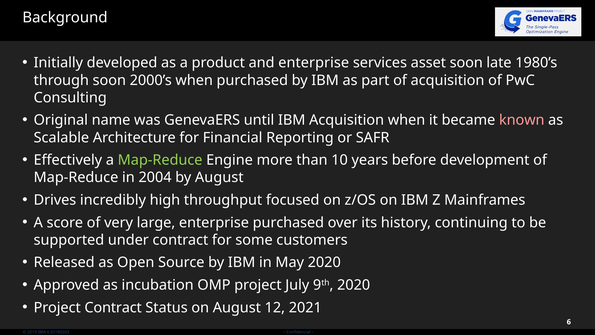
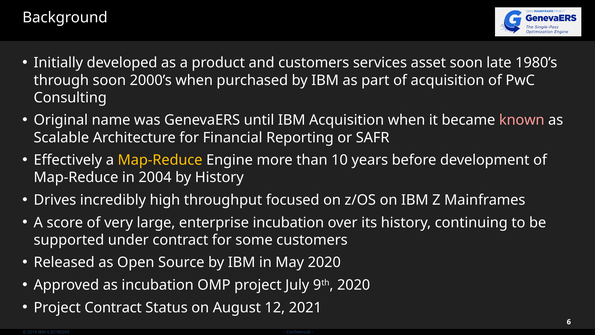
and enterprise: enterprise -> customers
Map-Reduce at (160, 160) colour: light green -> yellow
by August: August -> History
enterprise purchased: purchased -> incubation
